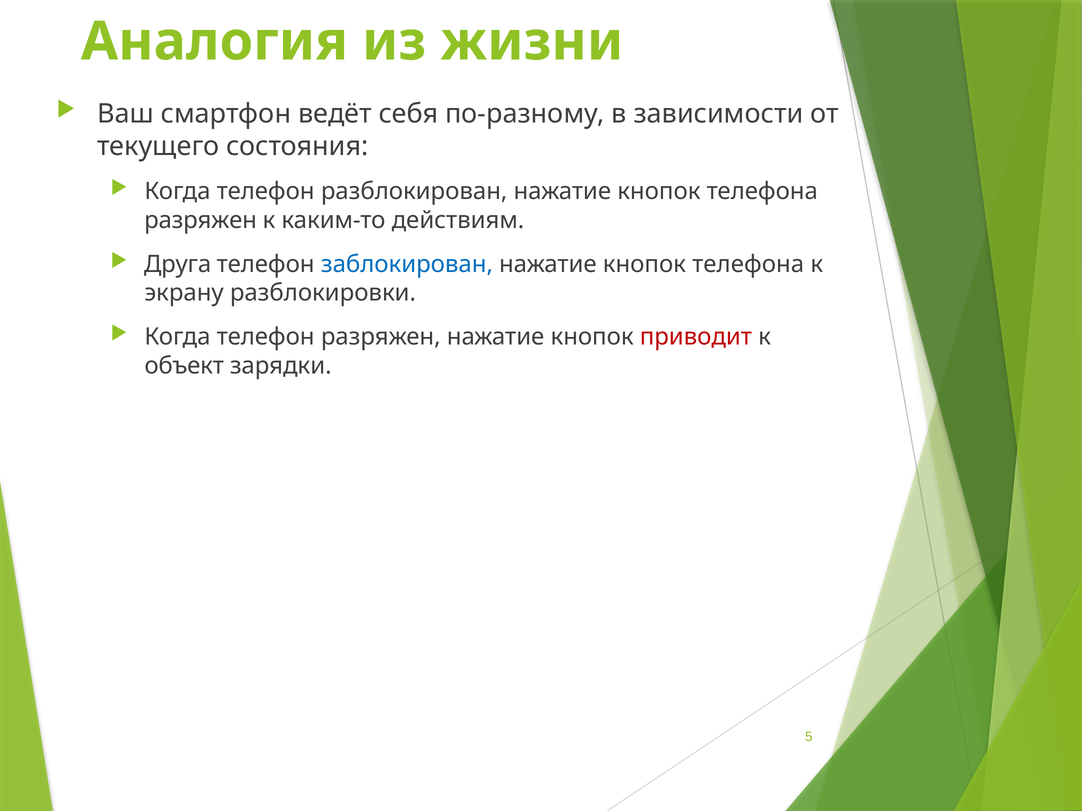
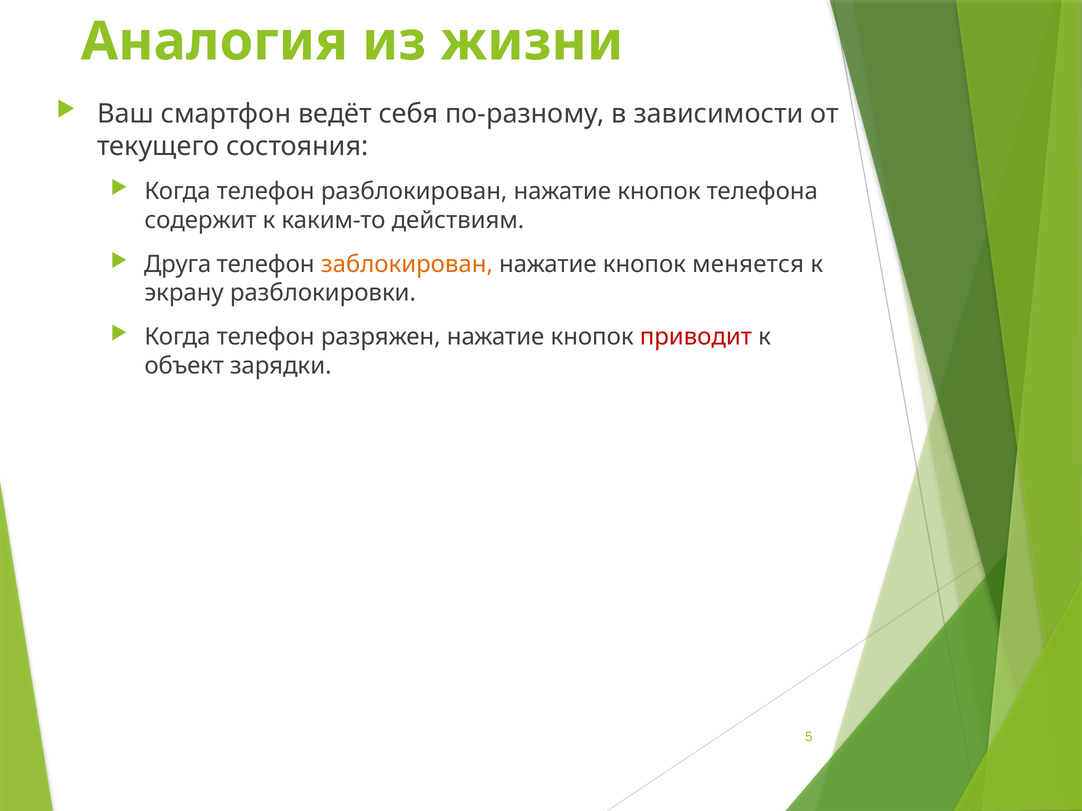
разряжен at (201, 220): разряжен -> содержит
заблокирован colour: blue -> orange
телефона at (748, 264): телефона -> меняется
